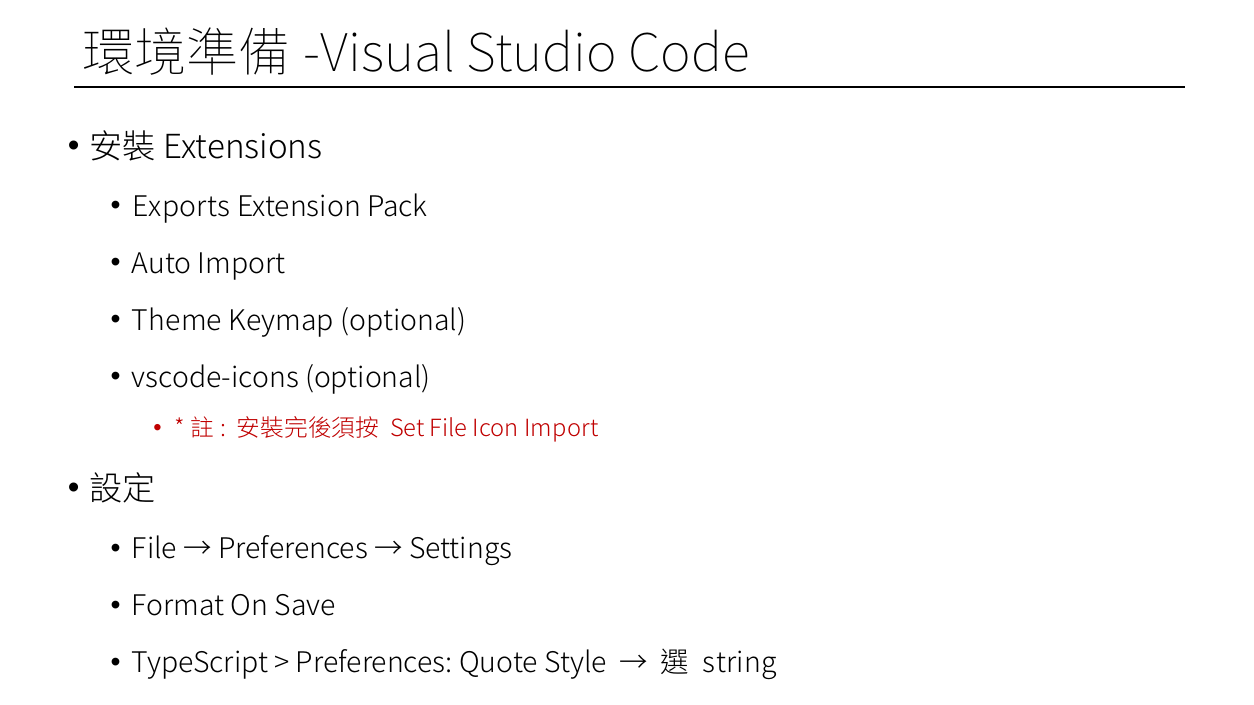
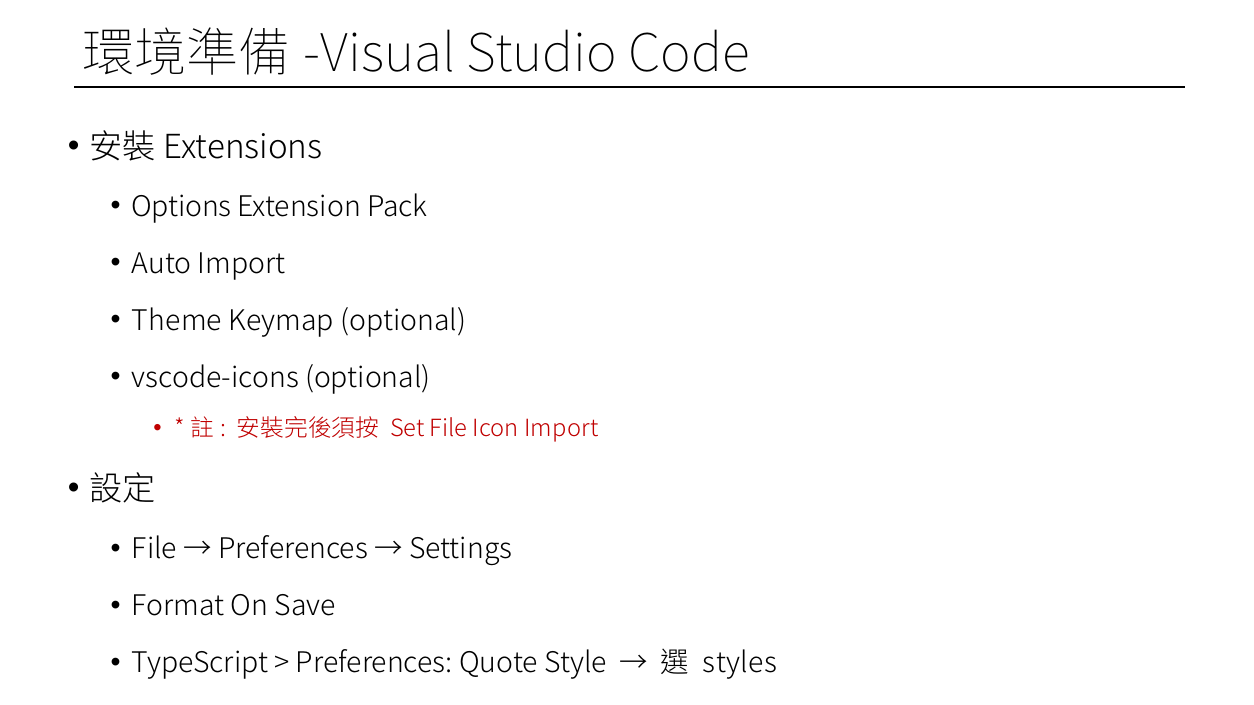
Exports: Exports -> Options
string: string -> styles
